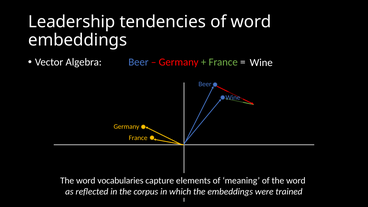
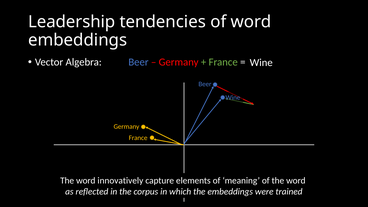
vocabularies: vocabularies -> innovatively
